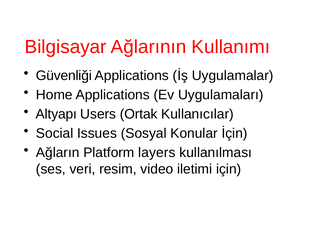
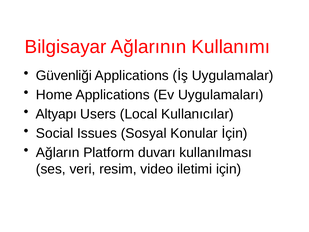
Ortak: Ortak -> Local
layers: layers -> duvarı
